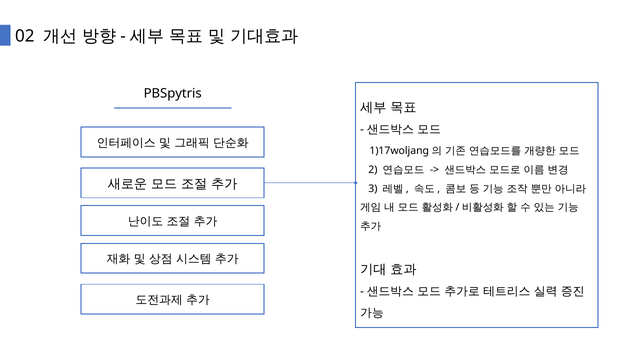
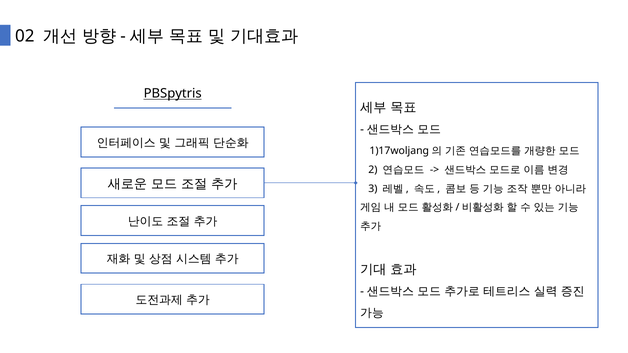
PBSpytris underline: none -> present
